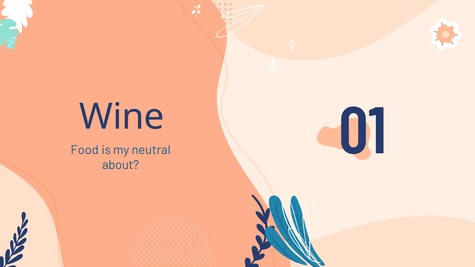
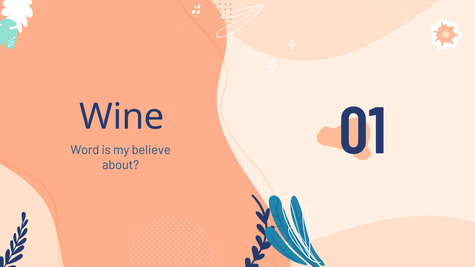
Food: Food -> Word
neutral: neutral -> believe
